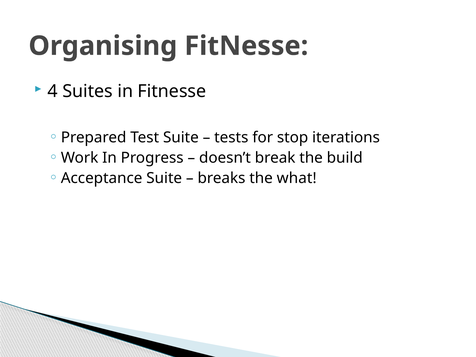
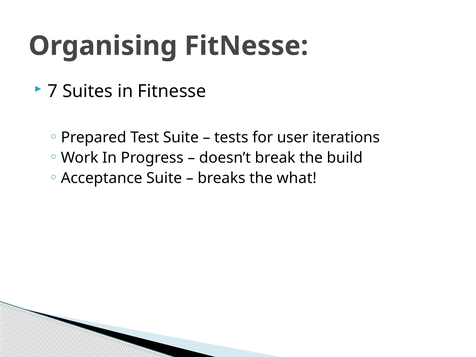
4: 4 -> 7
stop: stop -> user
